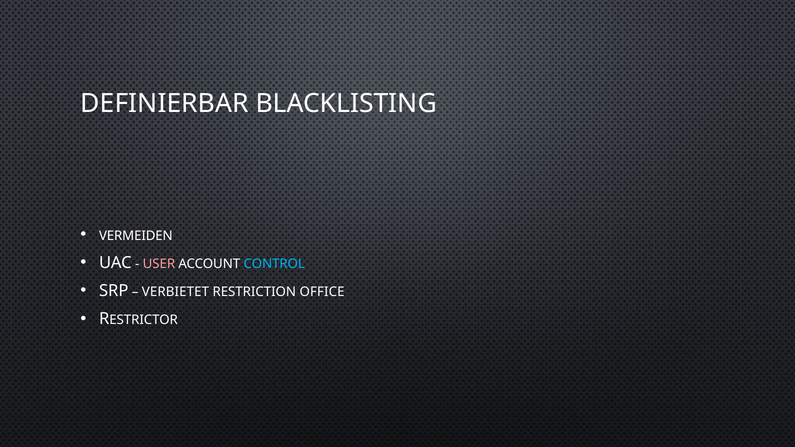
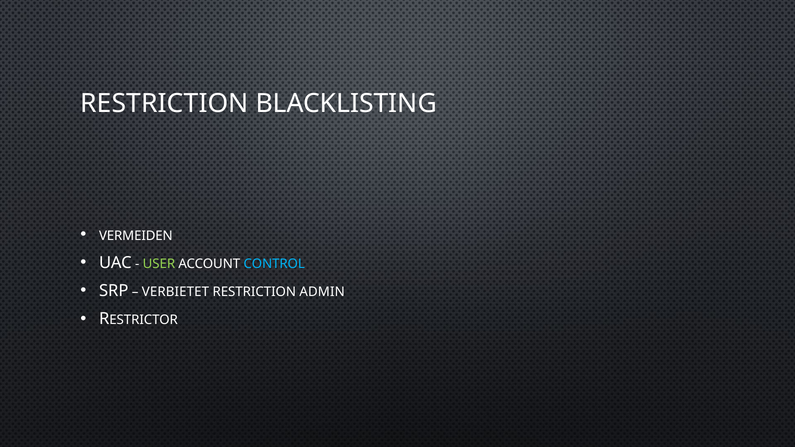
DEFINIERBAR at (165, 104): DEFINIERBAR -> RESTRICTION
USER colour: pink -> light green
OFFICE: OFFICE -> ADMIN
